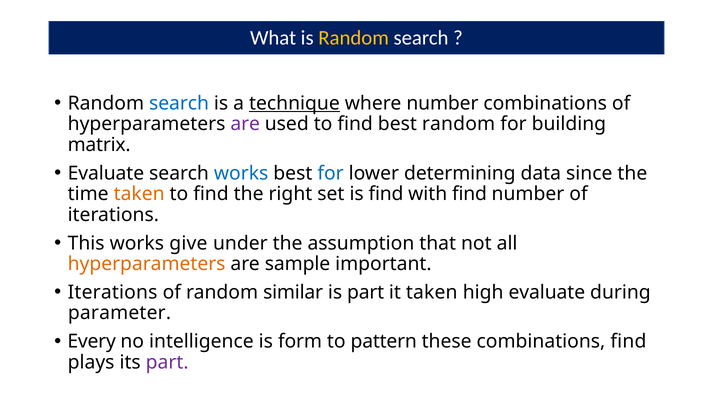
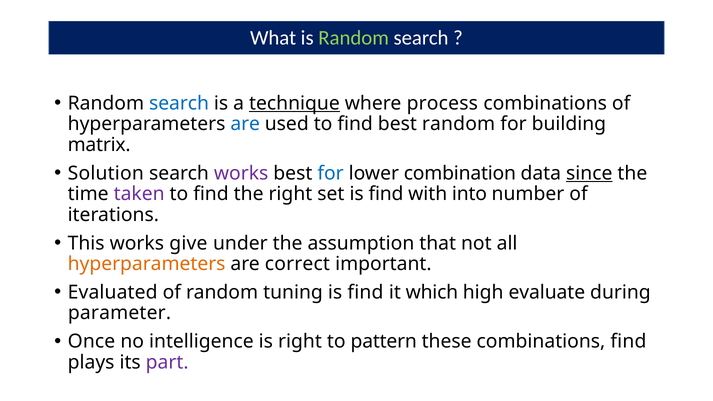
Random at (354, 38) colour: yellow -> light green
where number: number -> process
are at (245, 124) colour: purple -> blue
Evaluate at (106, 173): Evaluate -> Solution
works at (241, 173) colour: blue -> purple
determining: determining -> combination
since underline: none -> present
taken at (139, 194) colour: orange -> purple
with find: find -> into
sample: sample -> correct
Iterations at (113, 292): Iterations -> Evaluated
similar: similar -> tuning
part at (366, 292): part -> find
it taken: taken -> which
Every: Every -> Once
is form: form -> right
